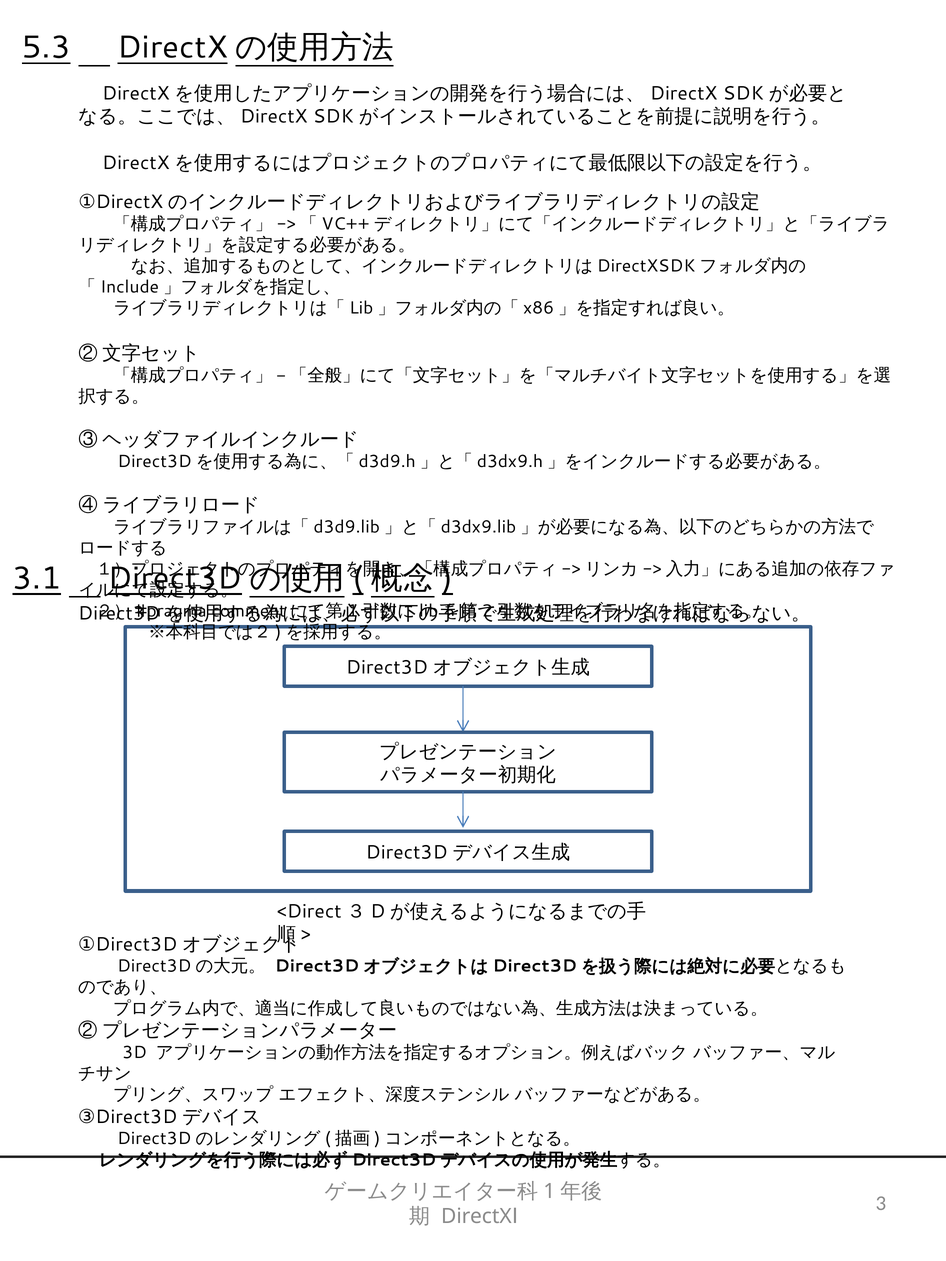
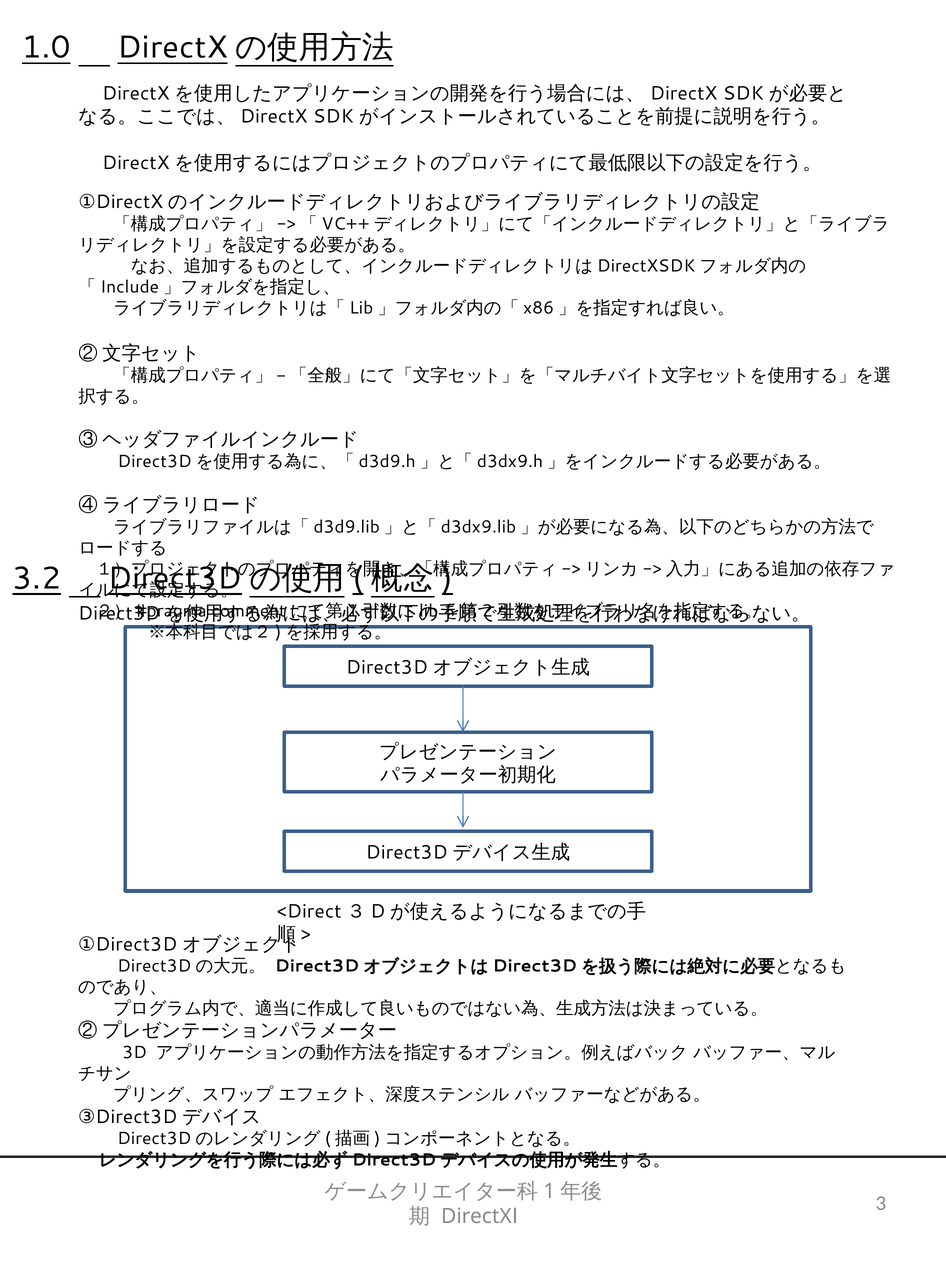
5.3: 5.3 -> 1.0
3.1: 3.1 -> 3.2
